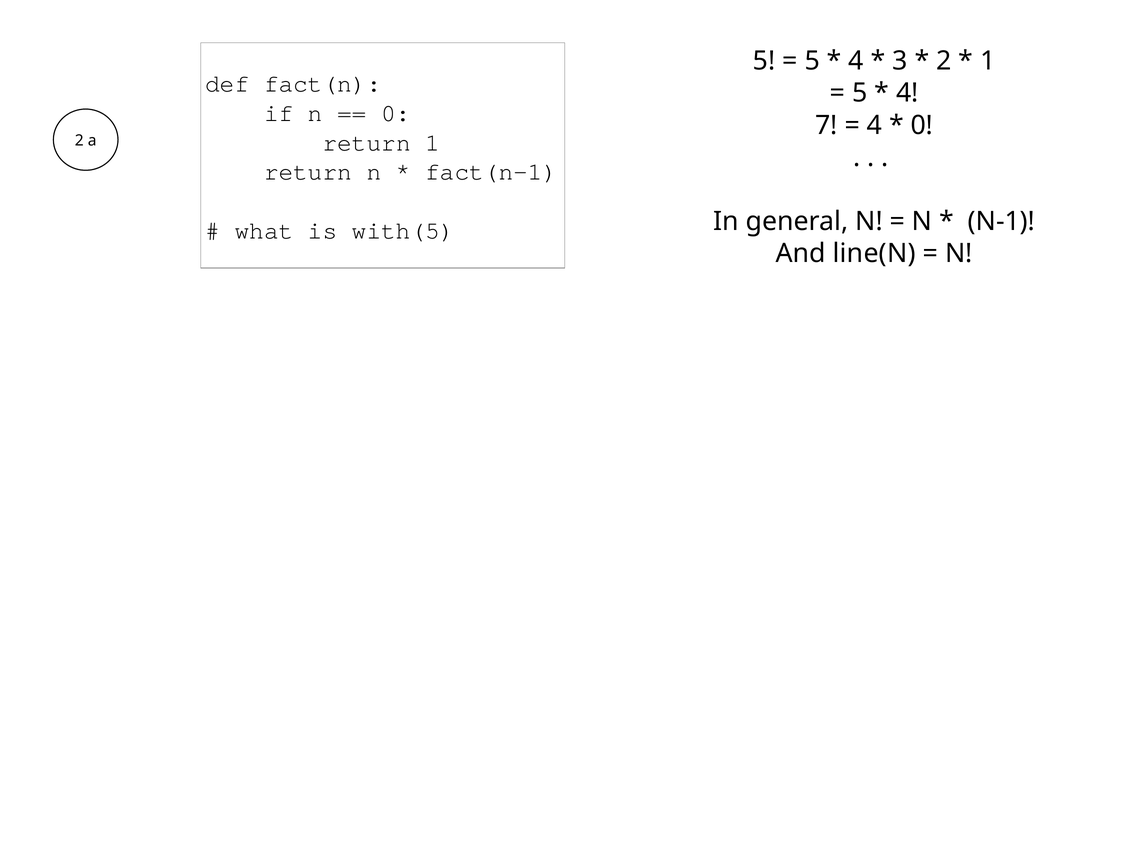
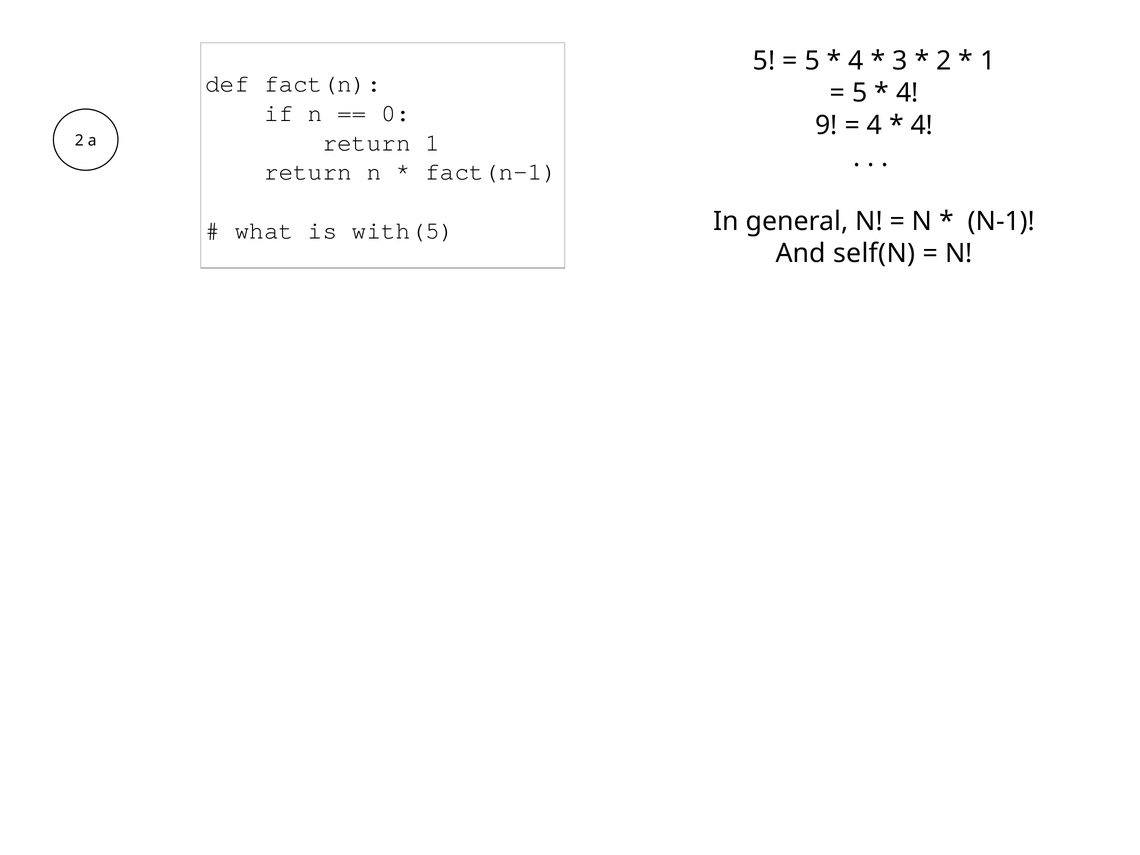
7: 7 -> 9
0 at (922, 125): 0 -> 4
line(N: line(N -> self(N
